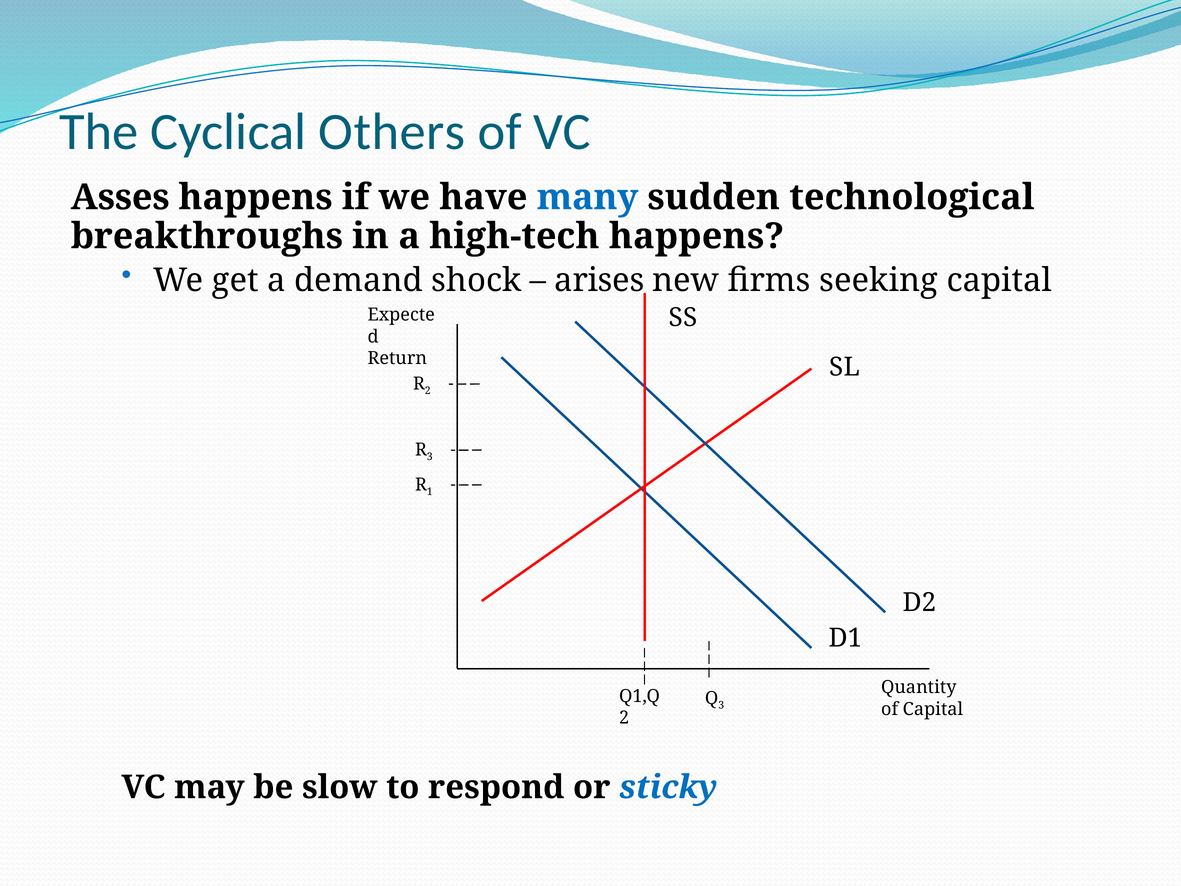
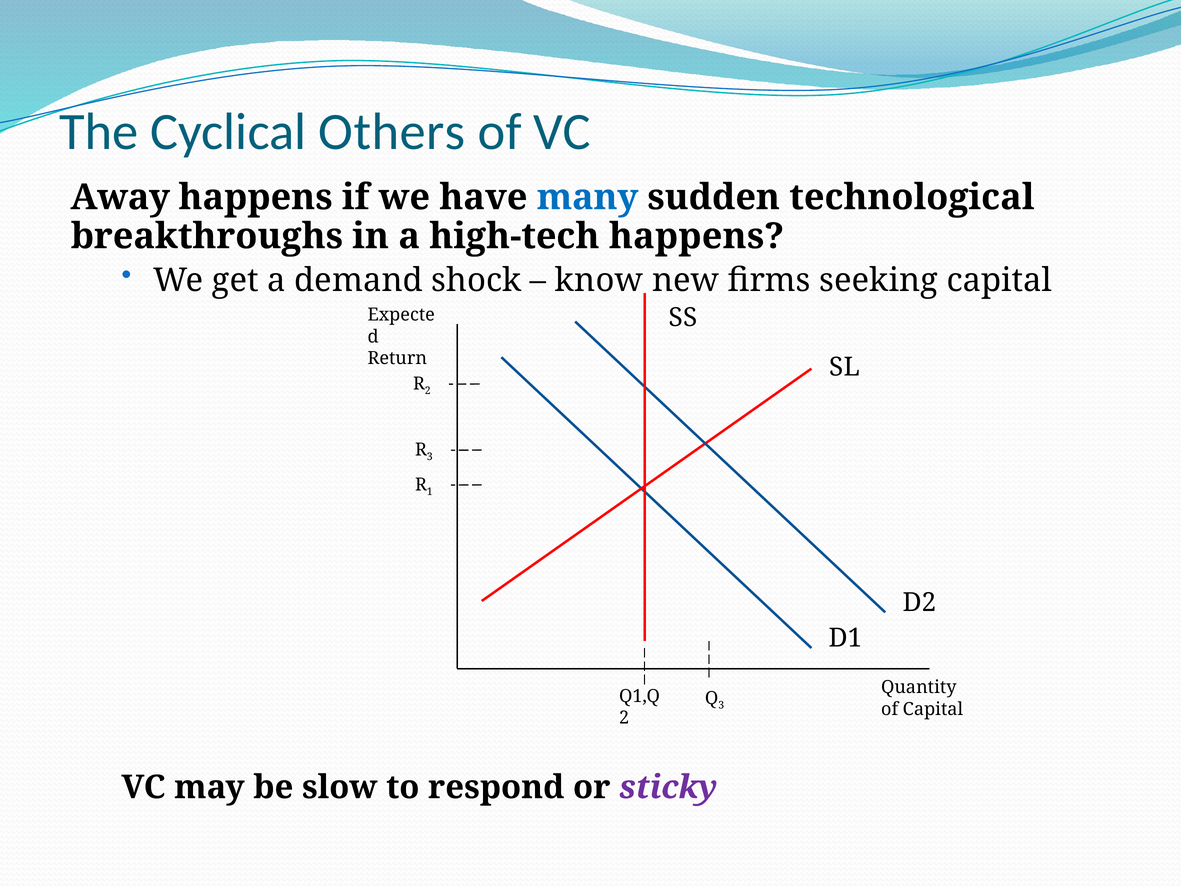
Asses: Asses -> Away
arises: arises -> know
sticky colour: blue -> purple
